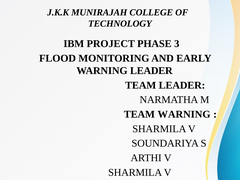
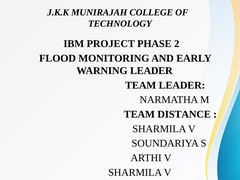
3: 3 -> 2
TEAM WARNING: WARNING -> DISTANCE
